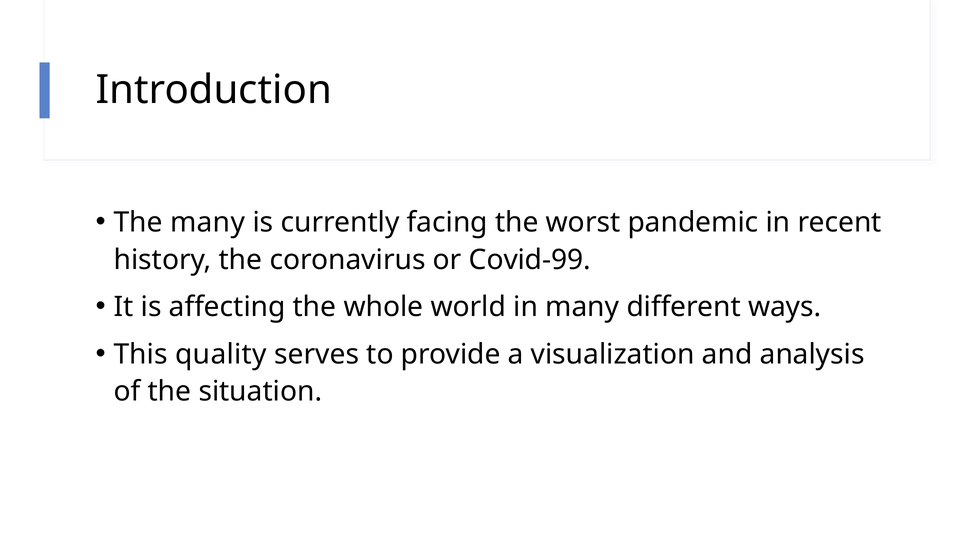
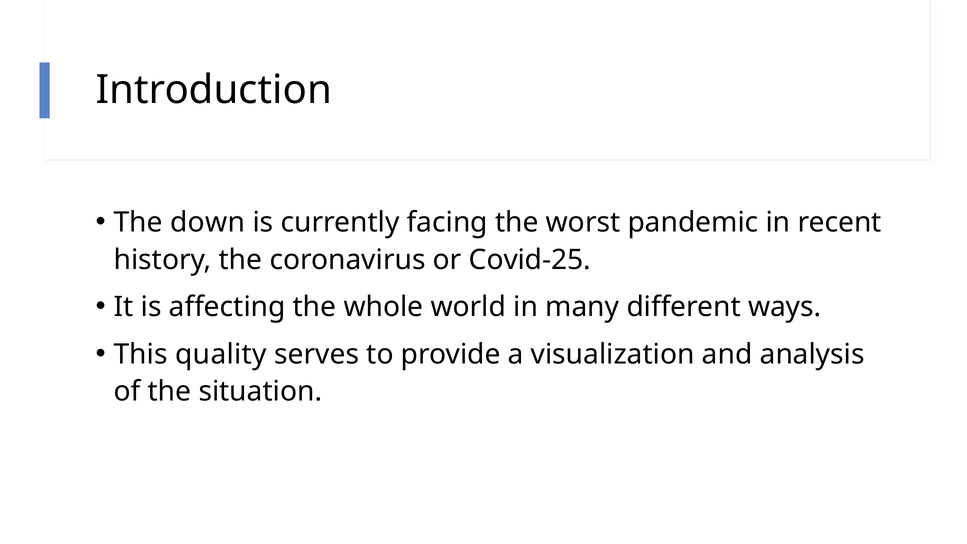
The many: many -> down
Covid-99: Covid-99 -> Covid-25
